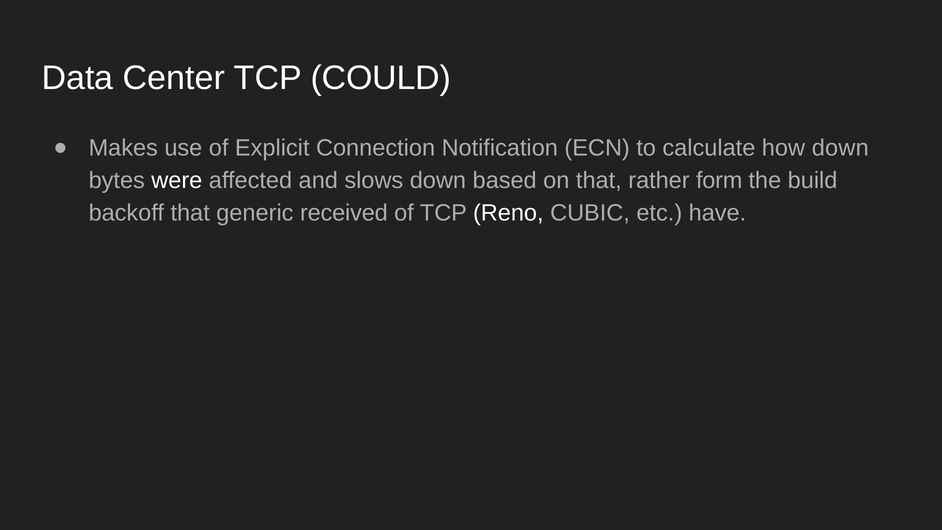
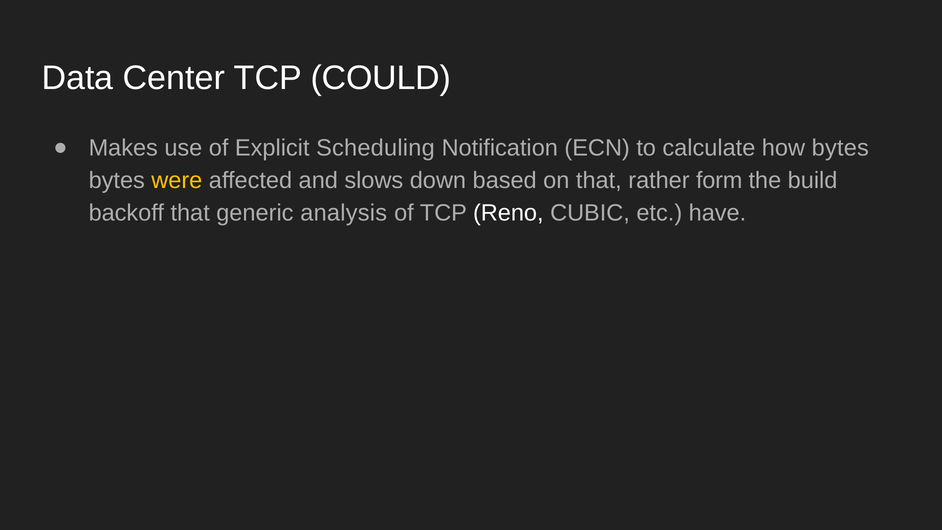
Connection: Connection -> Scheduling
how down: down -> bytes
were colour: white -> yellow
received: received -> analysis
